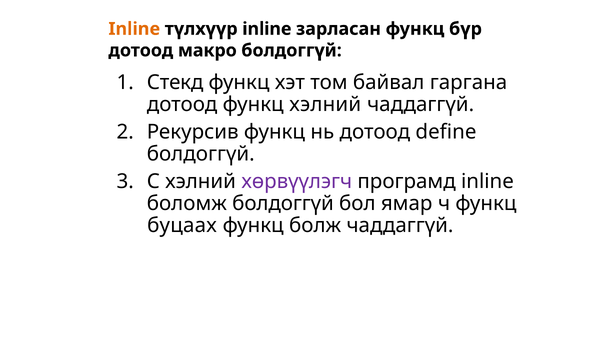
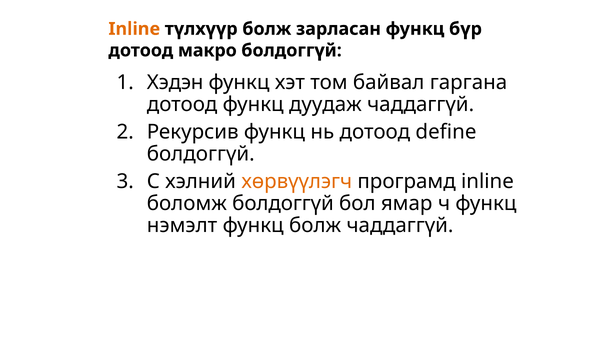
түлхүүр inline: inline -> болж
Стекд: Стекд -> Хэдэн
функц хэлний: хэлний -> дуудаж
хөрвүүлэгч colour: purple -> orange
буцаах: буцаах -> нэмэлт
